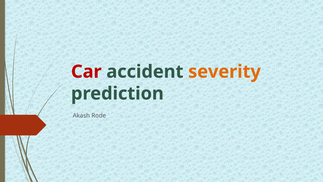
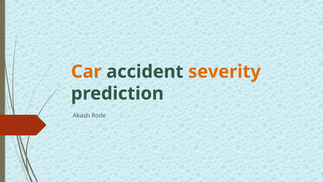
Car colour: red -> orange
